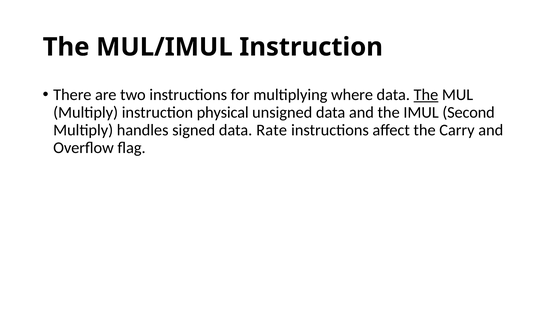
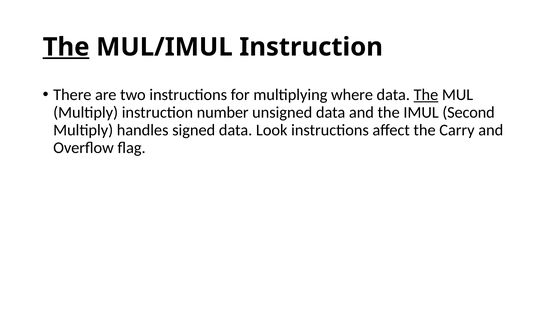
The at (66, 47) underline: none -> present
physical: physical -> number
Rate: Rate -> Look
